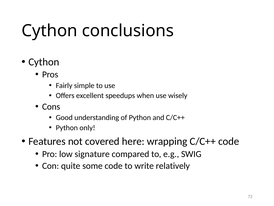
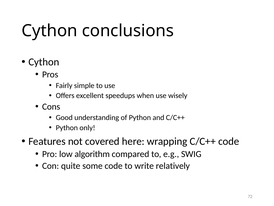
signature: signature -> algorithm
